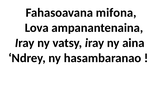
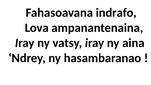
mifona: mifona -> indrafo
